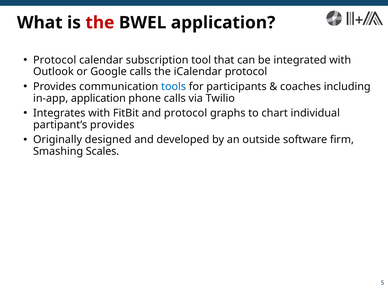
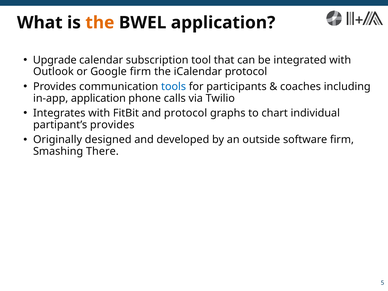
the at (100, 23) colour: red -> orange
Protocol at (55, 60): Protocol -> Upgrade
Google calls: calls -> firm
Scales: Scales -> There
